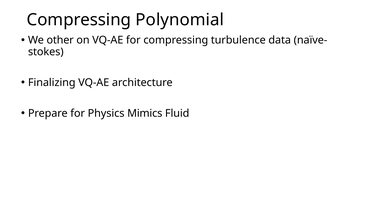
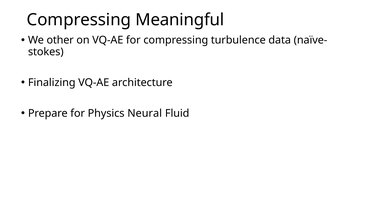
Polynomial: Polynomial -> Meaningful
Mimics: Mimics -> Neural
